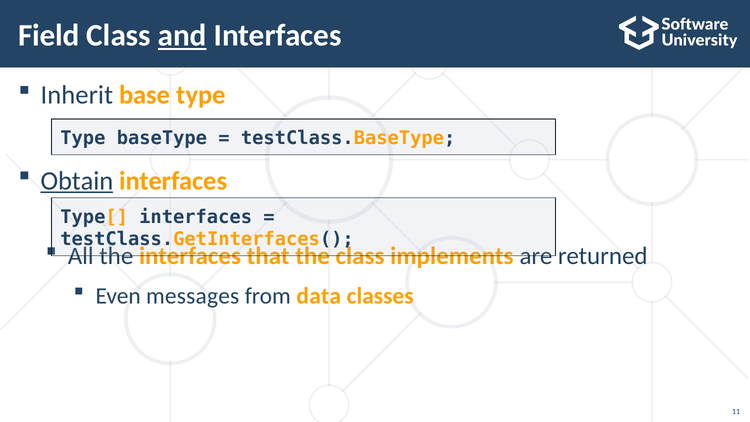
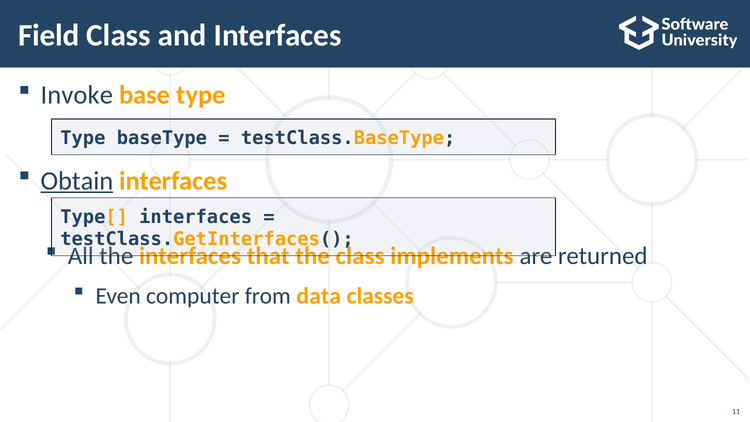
and underline: present -> none
Inherit: Inherit -> Invoke
messages: messages -> computer
